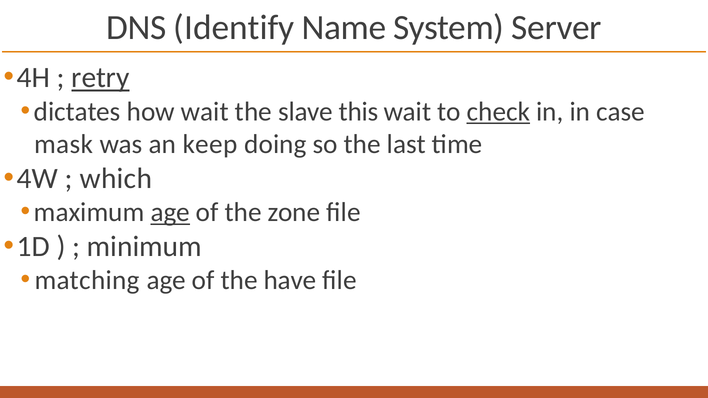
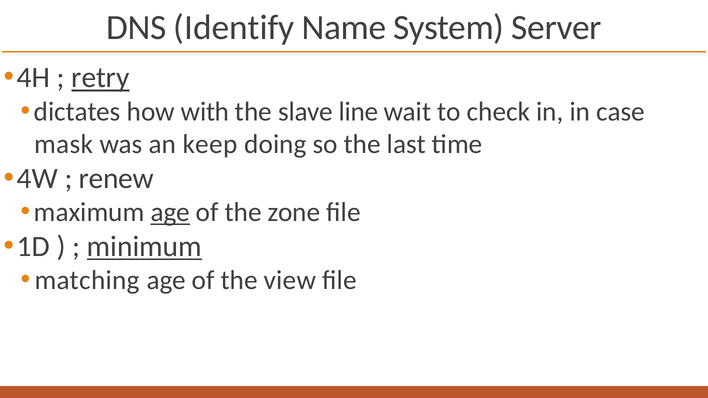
how wait: wait -> with
this: this -> line
check underline: present -> none
which: which -> renew
minimum underline: none -> present
have: have -> view
